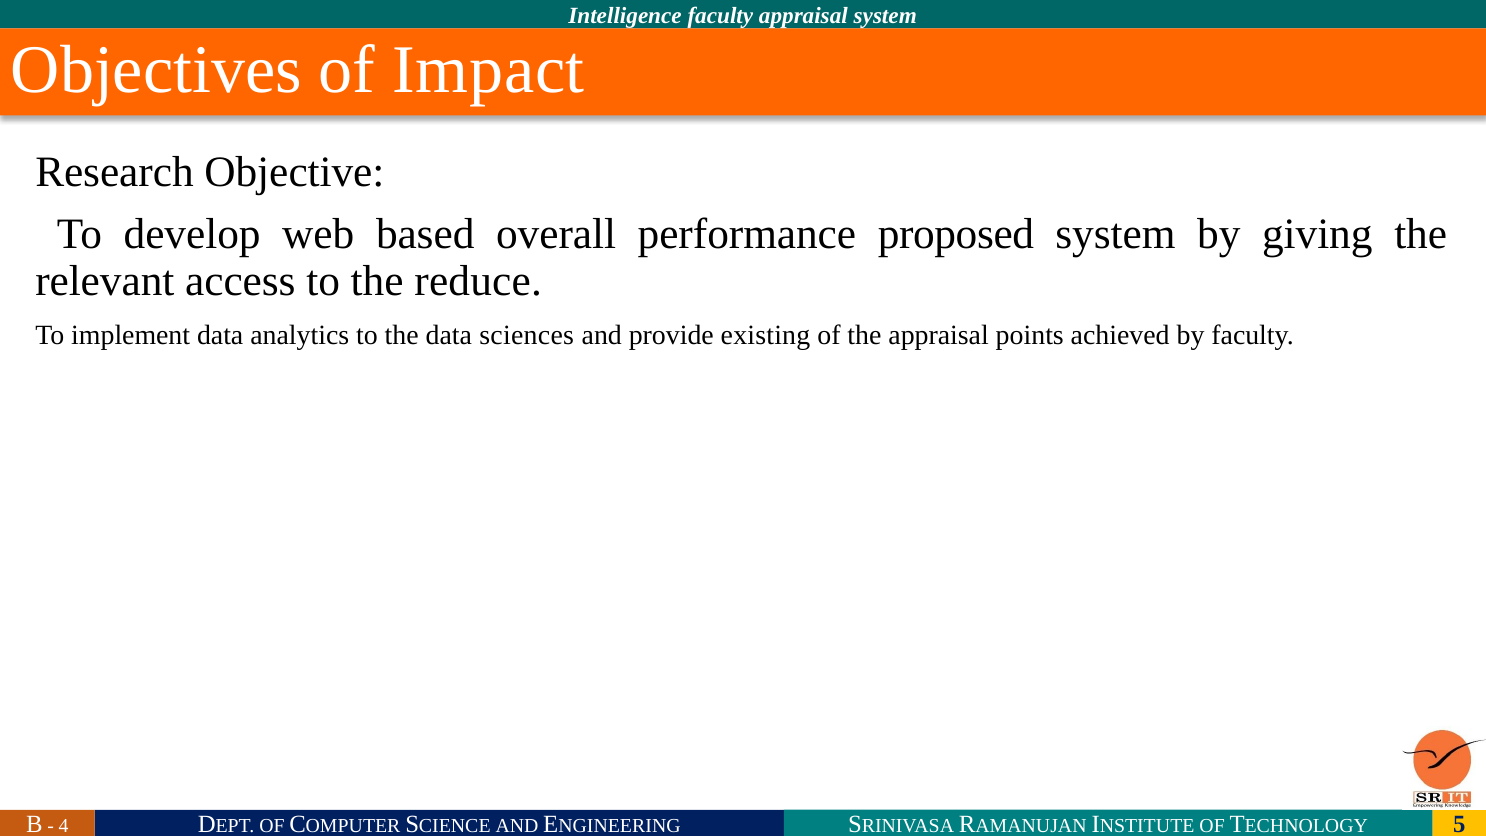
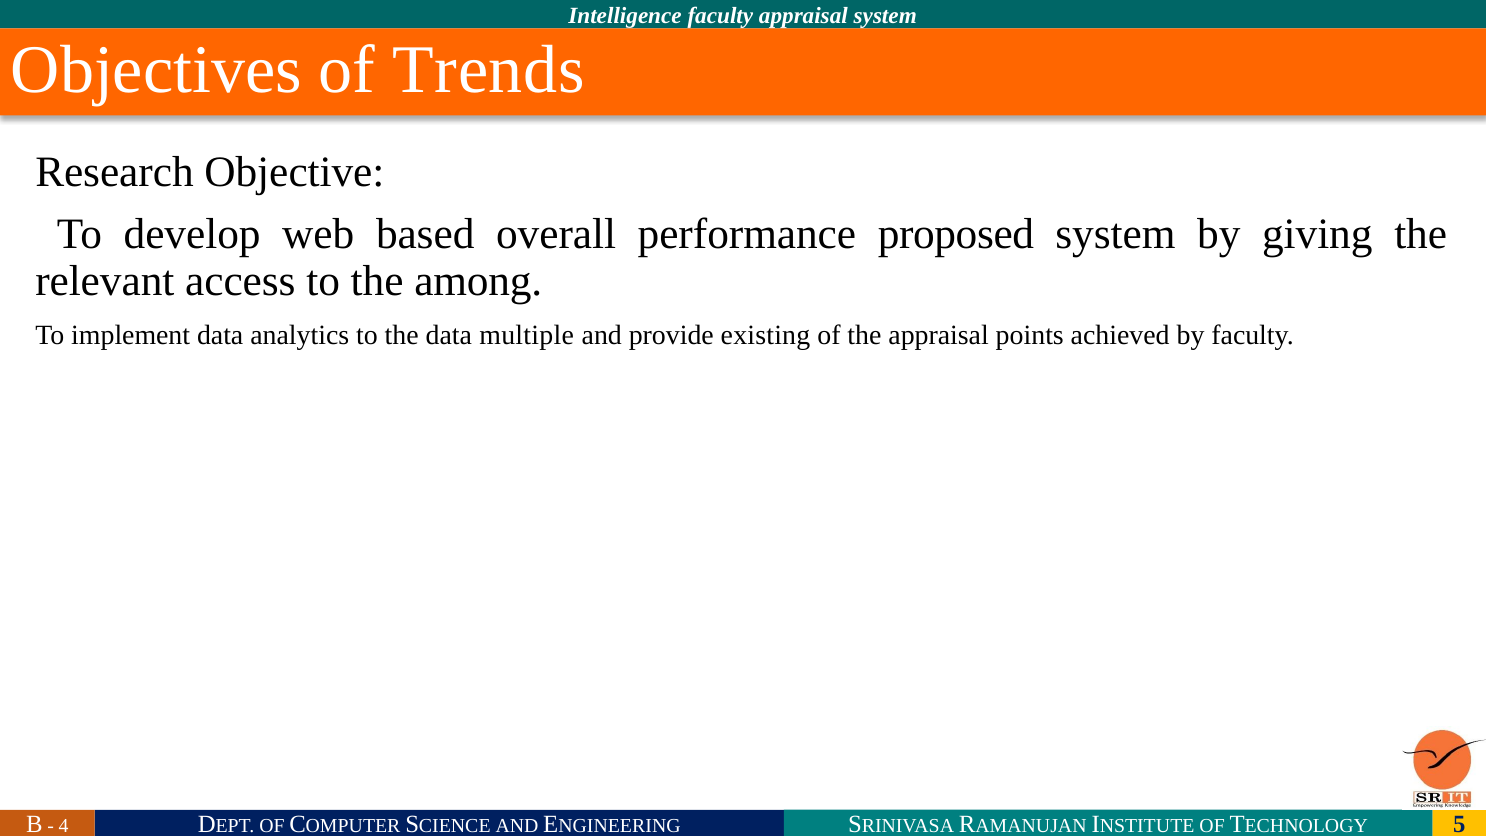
Impact: Impact -> Trends
reduce: reduce -> among
sciences: sciences -> multiple
